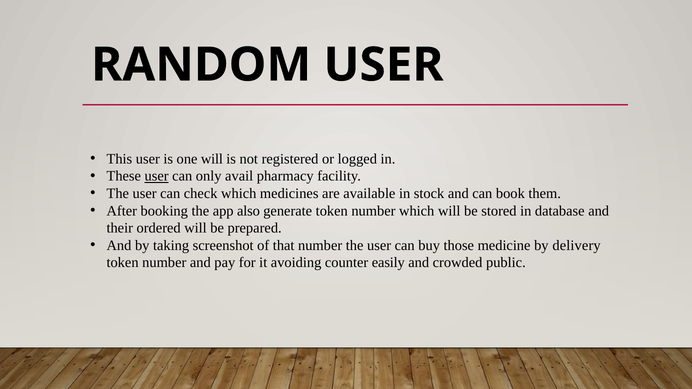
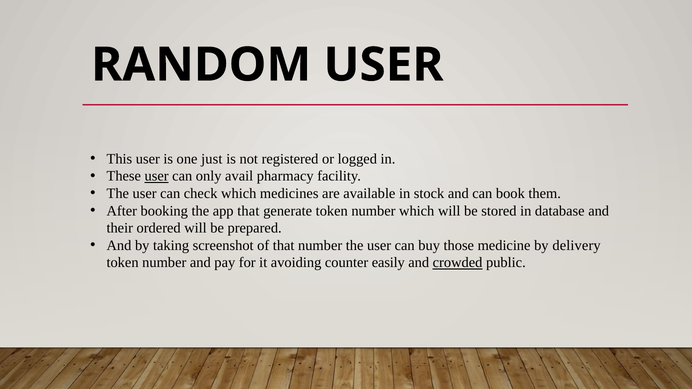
one will: will -> just
app also: also -> that
crowded underline: none -> present
